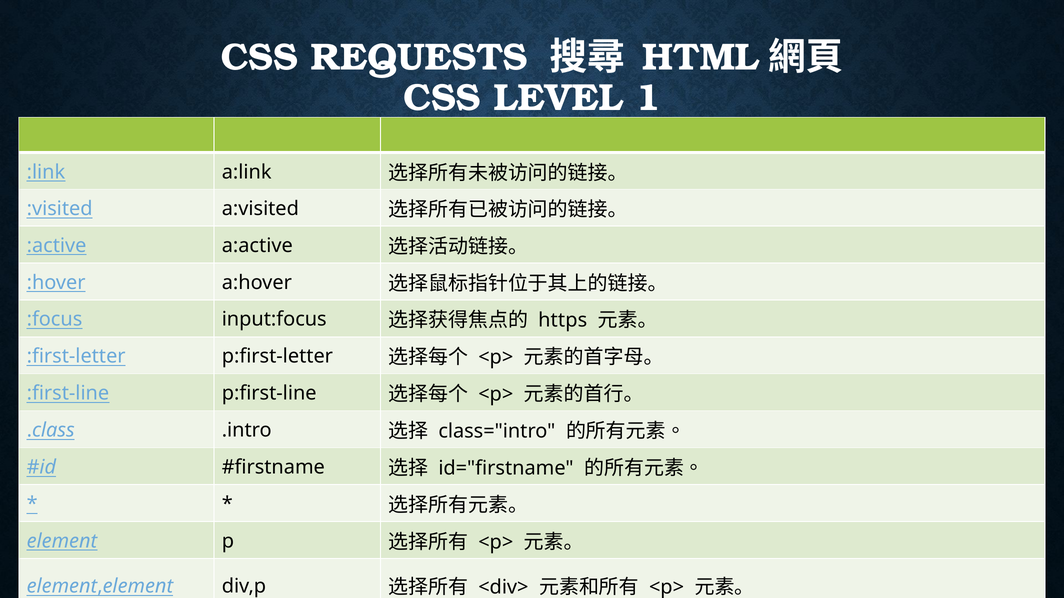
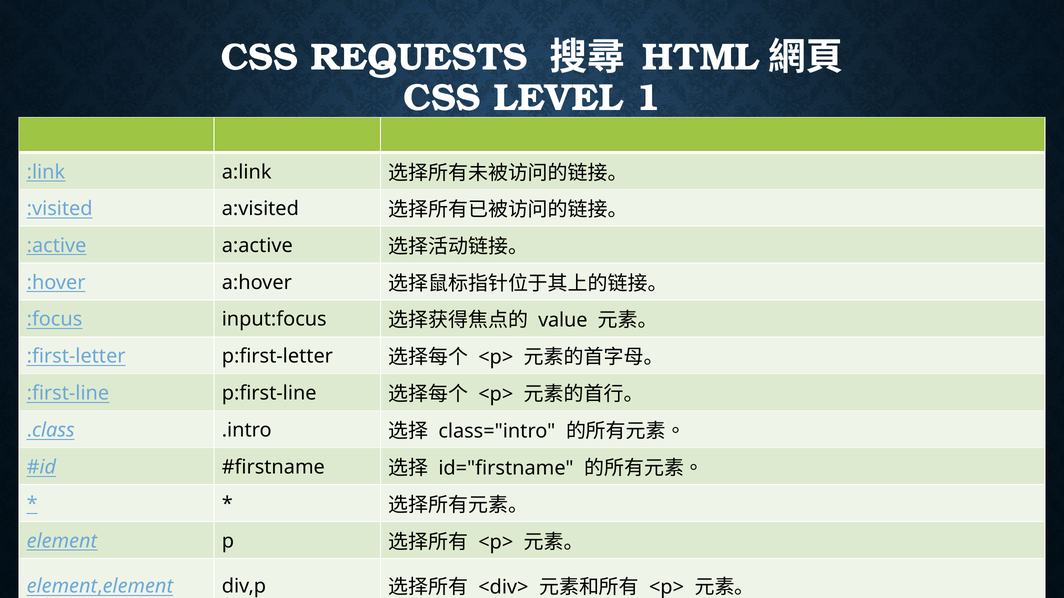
https: https -> value
